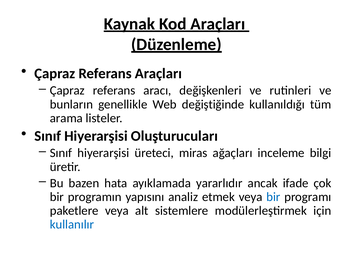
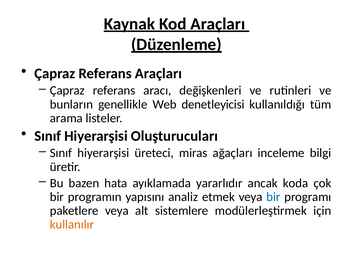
değiştiğinde: değiştiğinde -> denetleyicisi
ifade: ifade -> koda
kullanılır colour: blue -> orange
